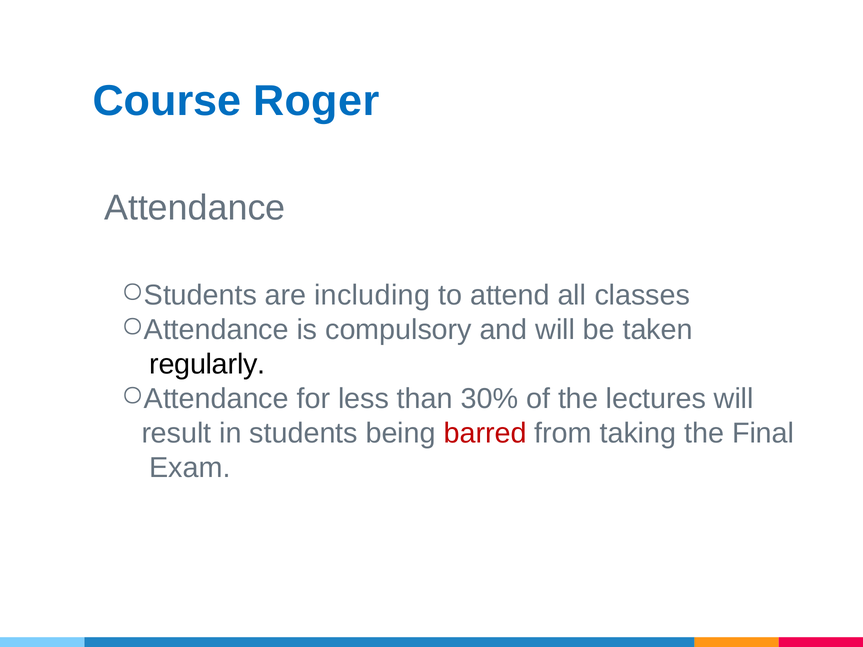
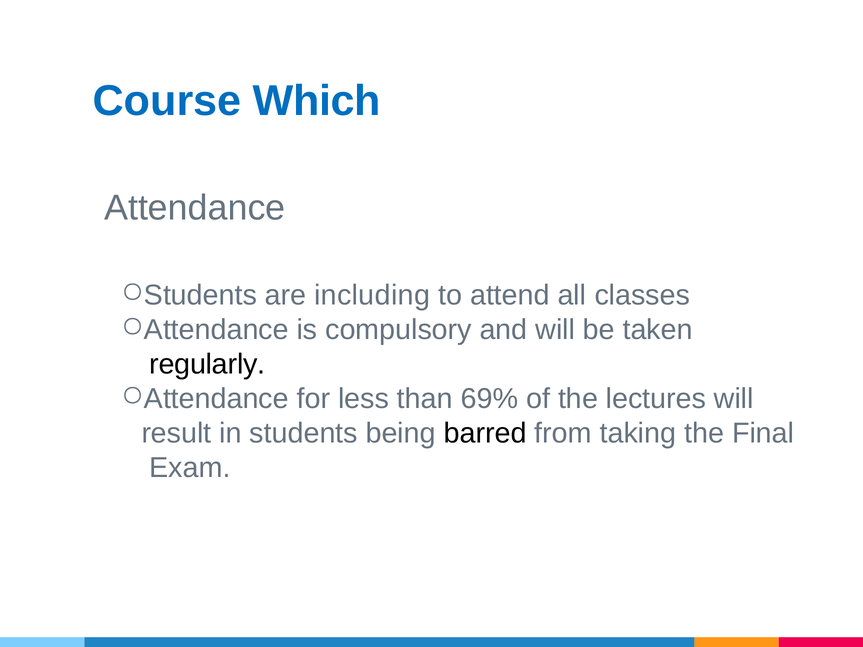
Roger: Roger -> Which
30%: 30% -> 69%
barred colour: red -> black
